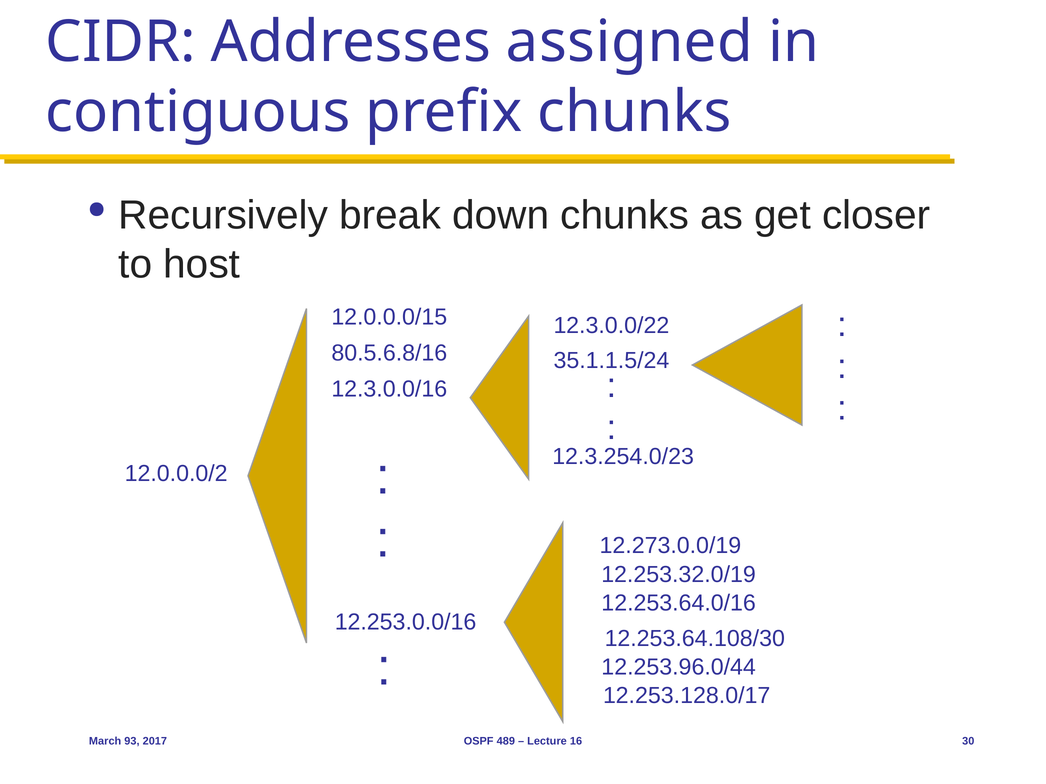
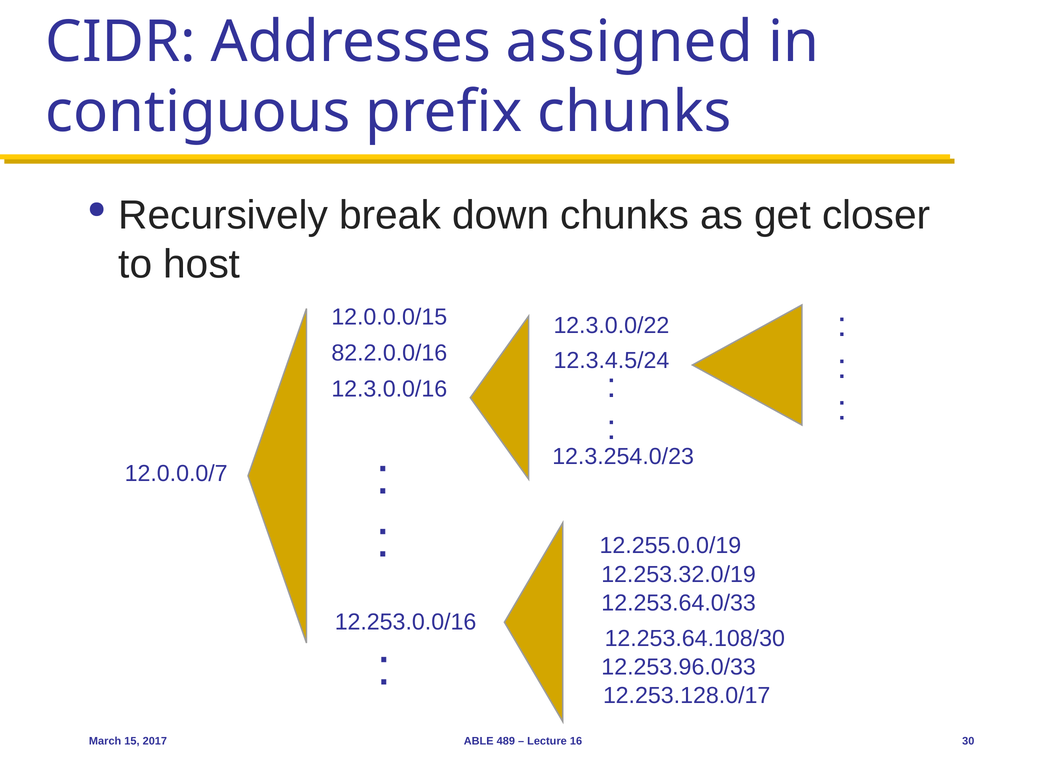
80.5.6.8/16: 80.5.6.8/16 -> 82.2.0.0/16
35.1.1.5/24: 35.1.1.5/24 -> 12.3.4.5/24
12.0.0.0/2: 12.0.0.0/2 -> 12.0.0.0/7
12.273.0.0/19: 12.273.0.0/19 -> 12.255.0.0/19
12.253.64.0/16: 12.253.64.0/16 -> 12.253.64.0/33
12.253.96.0/44: 12.253.96.0/44 -> 12.253.96.0/33
93: 93 -> 15
OSPF: OSPF -> ABLE
